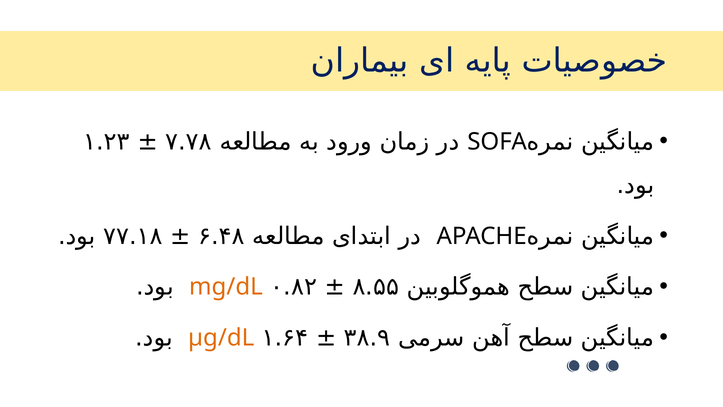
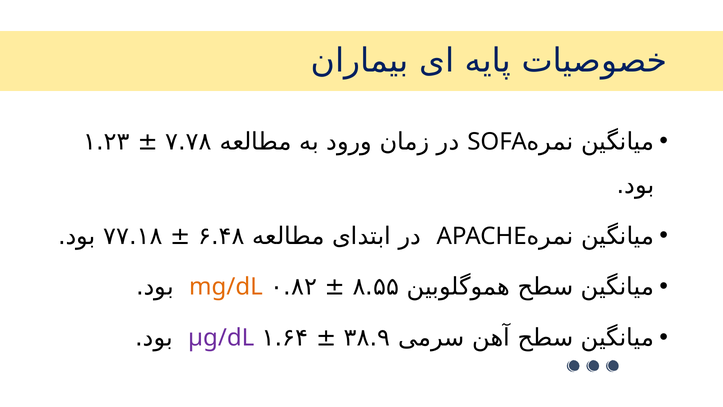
µg/dL colour: orange -> purple
